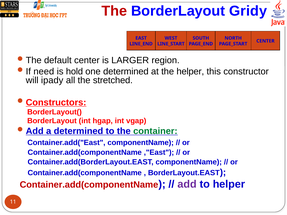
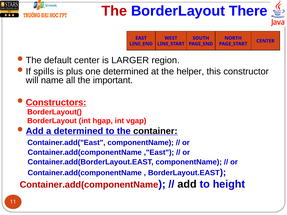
Gridy: Gridy -> There
need: need -> spills
hold: hold -> plus
ipady: ipady -> name
stretched: stretched -> important
container colour: green -> black
add colour: purple -> black
to helper: helper -> height
